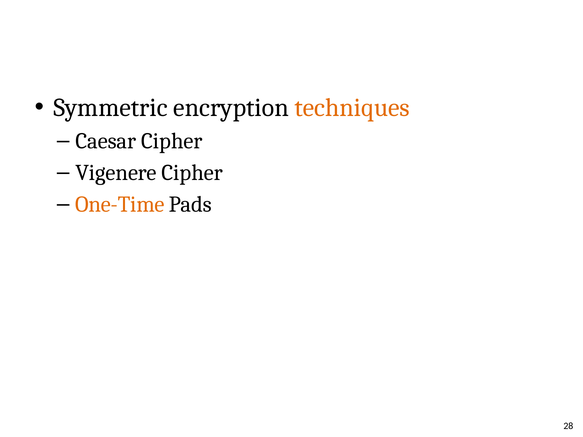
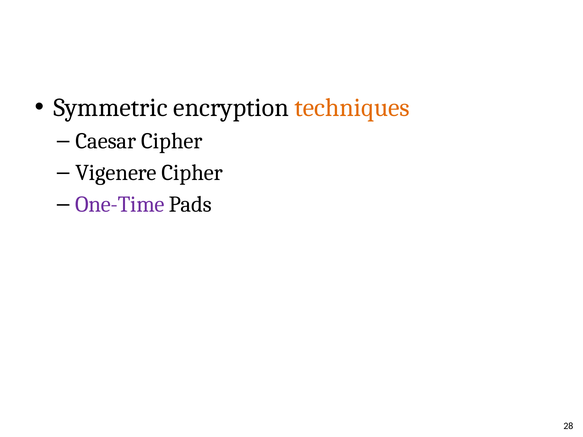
One-Time colour: orange -> purple
